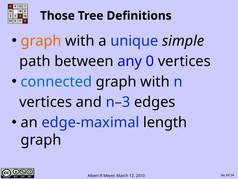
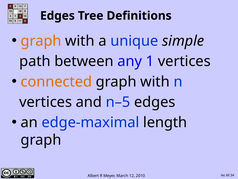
Those at (57, 16): Those -> Edges
0: 0 -> 1
connected colour: blue -> orange
n–3: n–3 -> n–5
